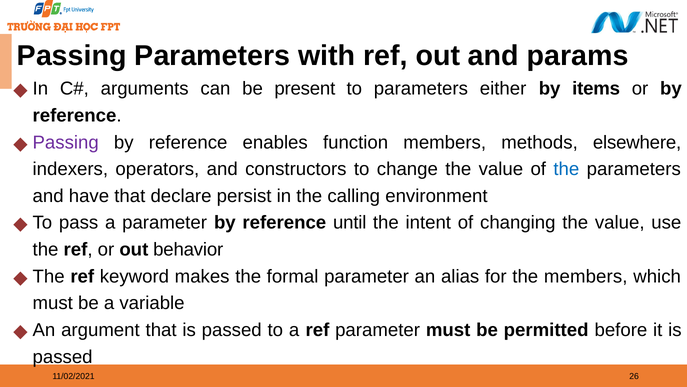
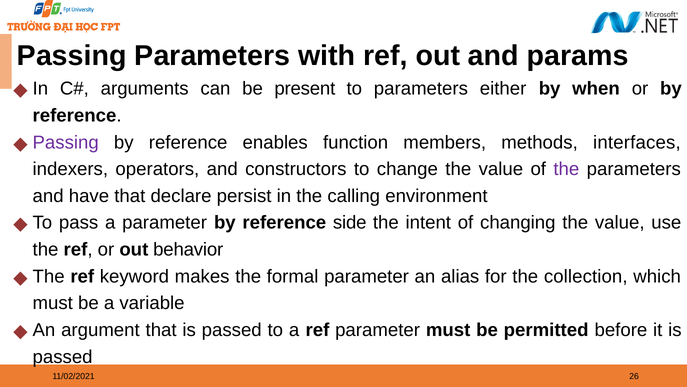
items: items -> when
elsewhere: elsewhere -> interfaces
the at (566, 169) colour: blue -> purple
until: until -> side
the members: members -> collection
